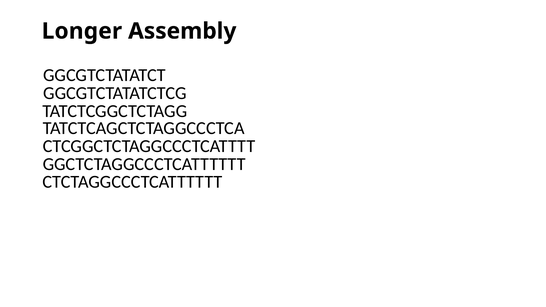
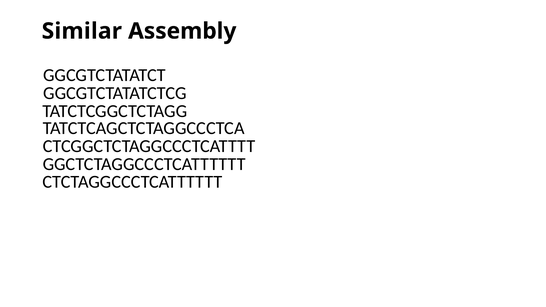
Longer: Longer -> Similar
